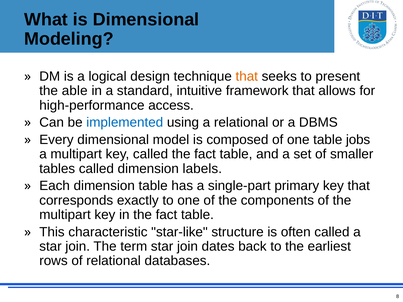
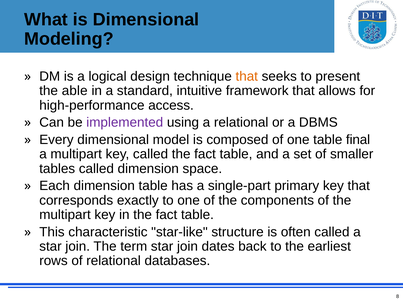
implemented colour: blue -> purple
jobs: jobs -> final
labels: labels -> space
